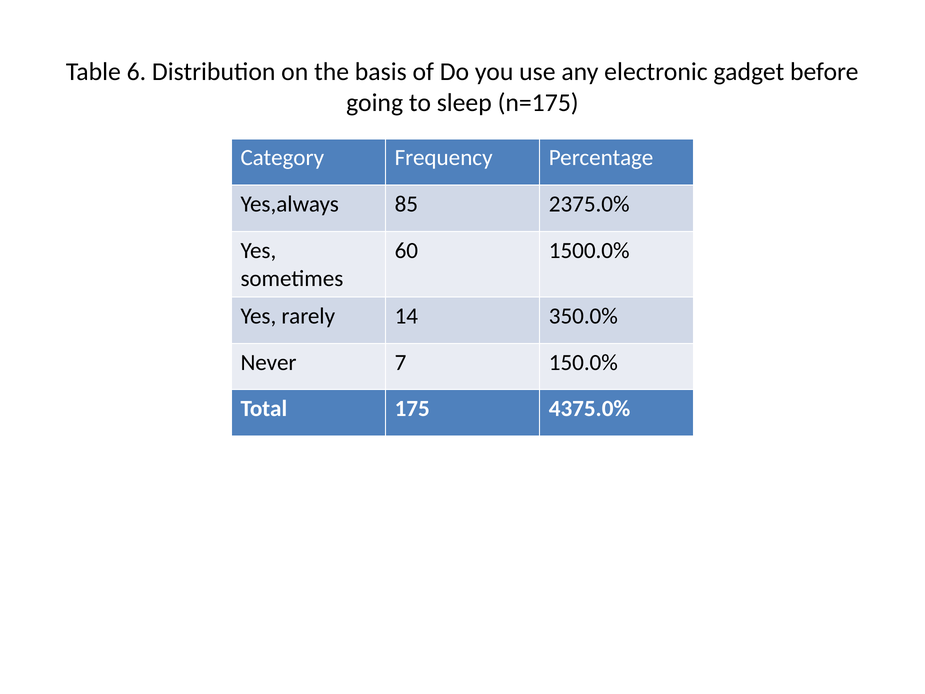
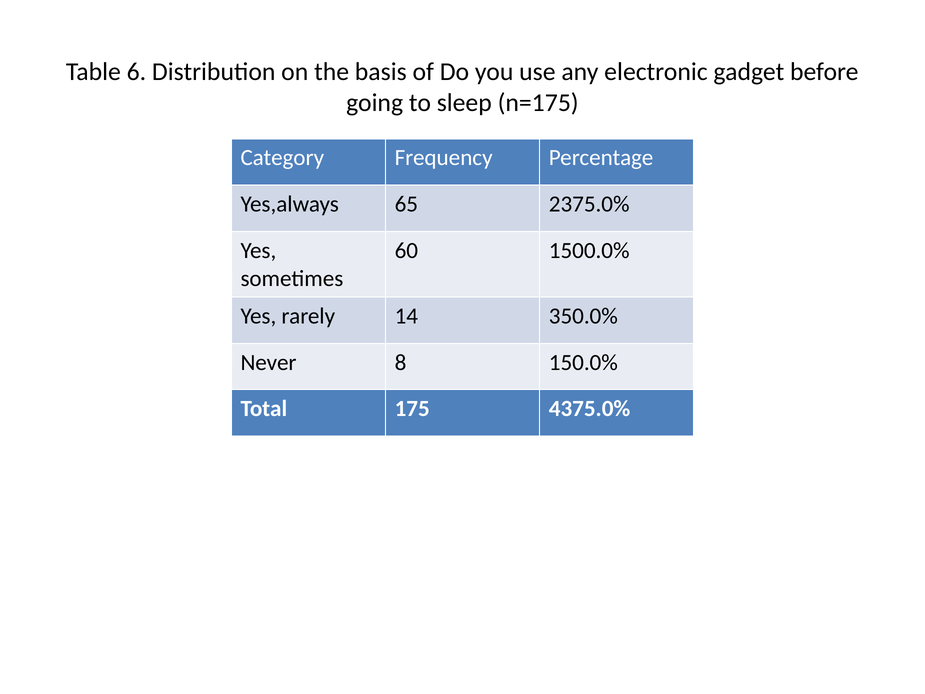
85: 85 -> 65
7: 7 -> 8
